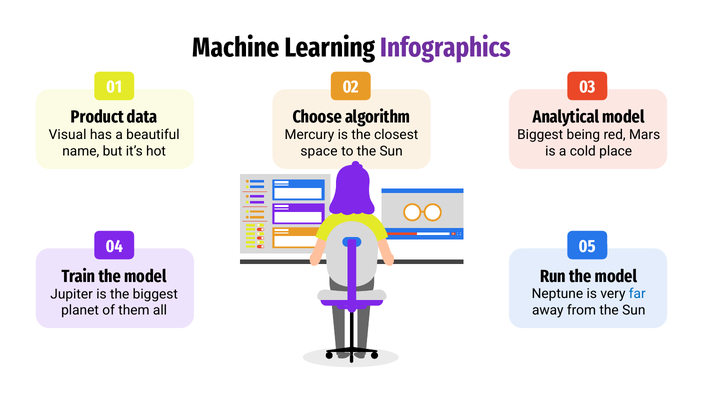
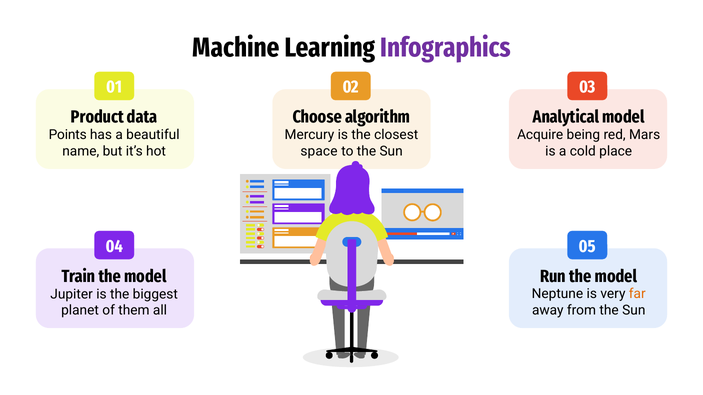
Biggest at (540, 135): Biggest -> Acquire
Visual: Visual -> Points
far colour: blue -> orange
